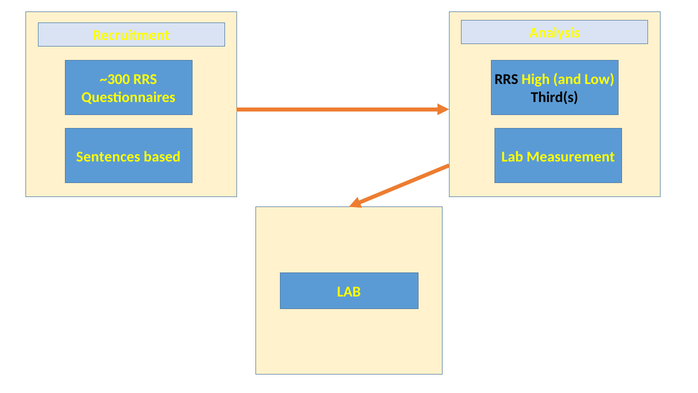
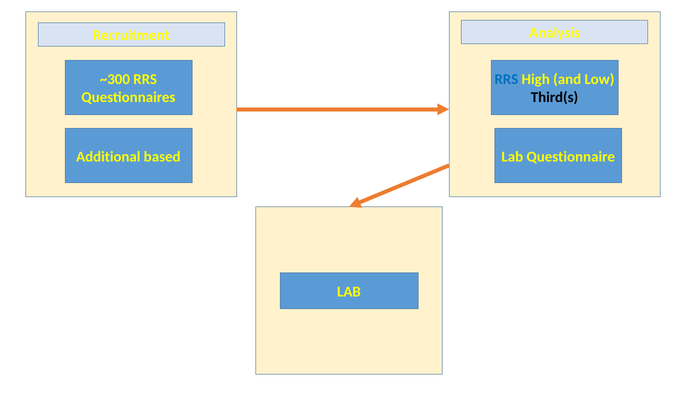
RRS at (506, 79) colour: black -> blue
Sentences: Sentences -> Additional
Measurement: Measurement -> Questionnaire
